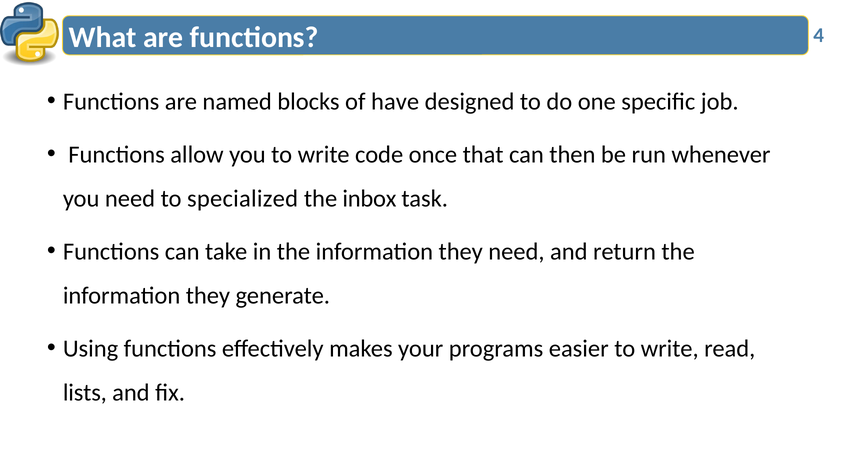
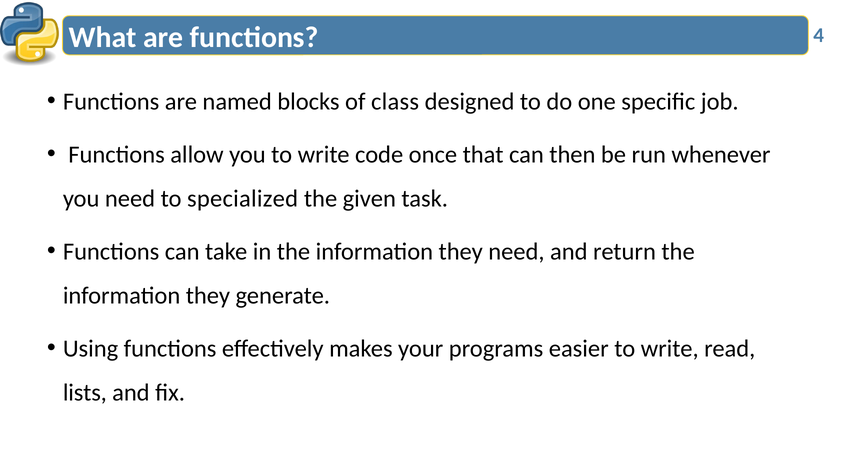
have: have -> class
inbox: inbox -> given
